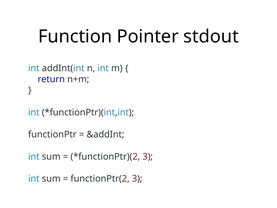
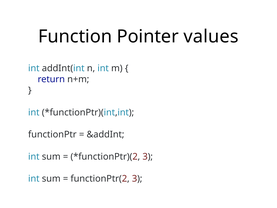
stdout: stdout -> values
